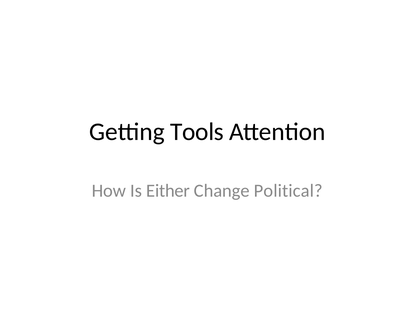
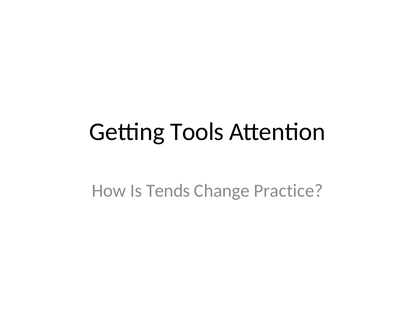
Either: Either -> Tends
Political: Political -> Practice
